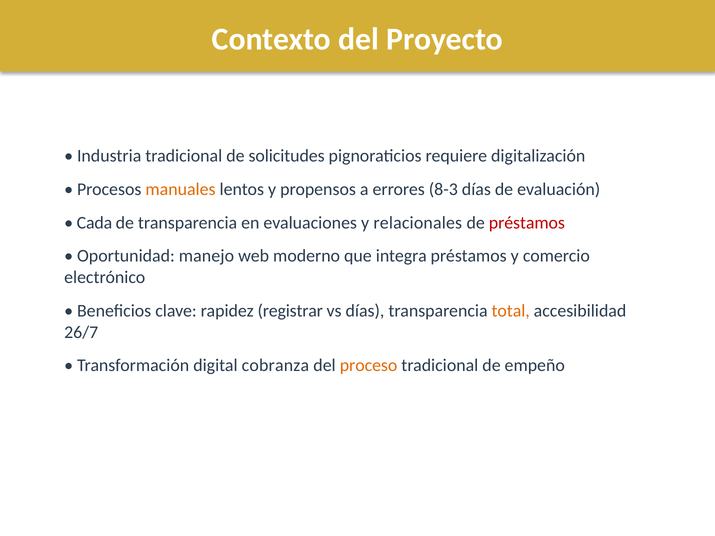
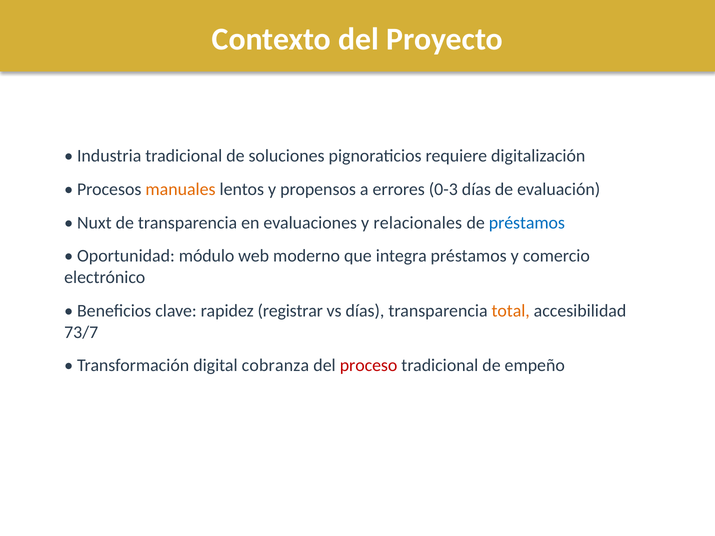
solicitudes: solicitudes -> soluciones
8-3: 8-3 -> 0-3
Cada: Cada -> Nuxt
préstamos at (527, 223) colour: red -> blue
manejo: manejo -> módulo
26/7: 26/7 -> 73/7
proceso colour: orange -> red
